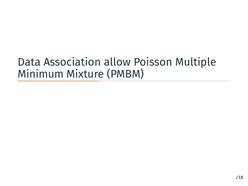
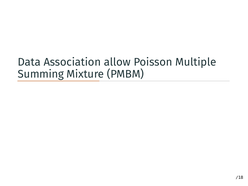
Minimum: Minimum -> Summing
